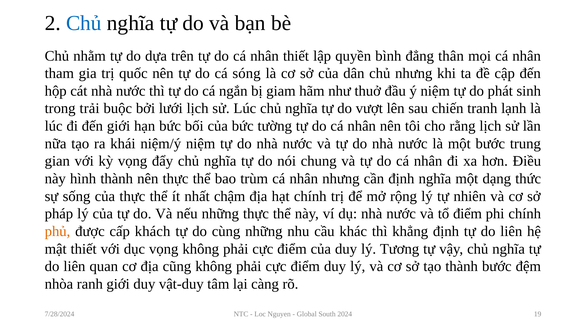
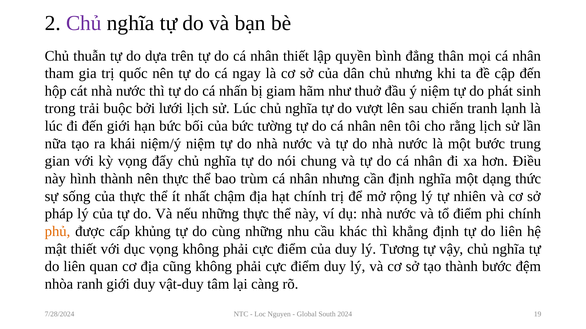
Chủ at (84, 23) colour: blue -> purple
nhằm: nhằm -> thuẫn
sóng: sóng -> ngay
ngắn: ngắn -> nhấn
khách: khách -> khủng
